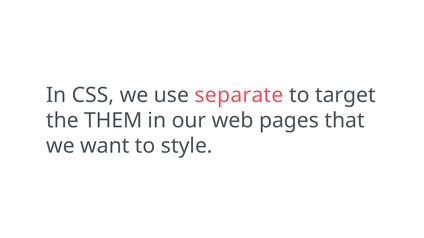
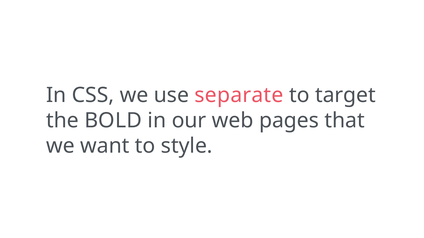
THEM: THEM -> BOLD
